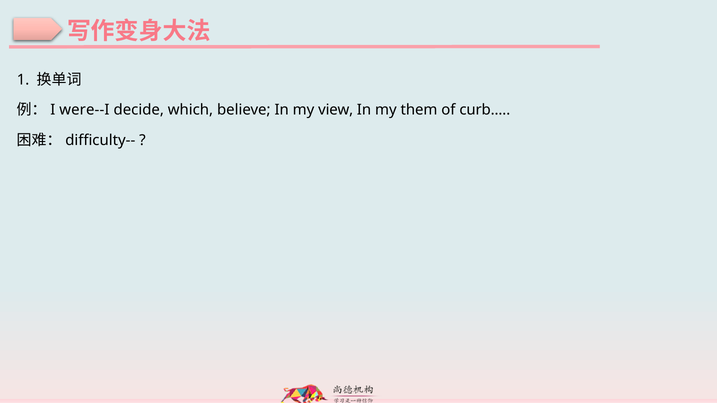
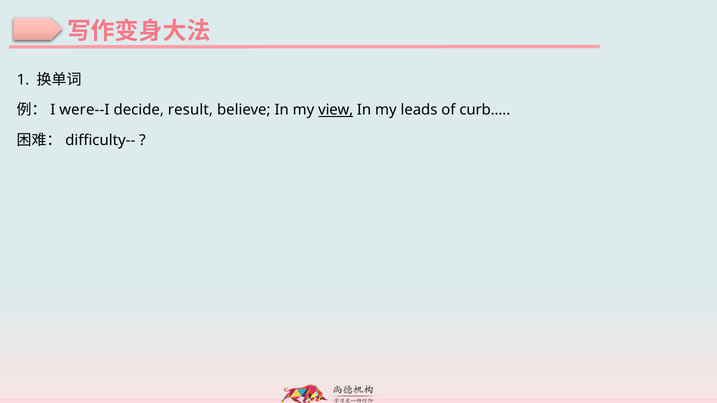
which: which -> result
view underline: none -> present
them: them -> leads
